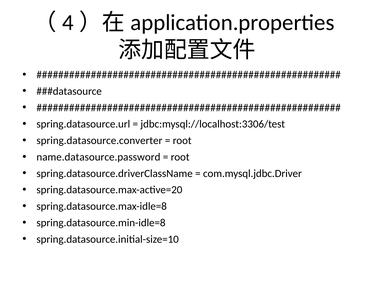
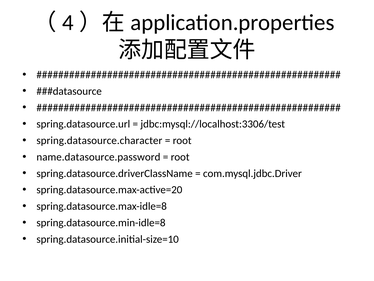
spring.datasource.converter: spring.datasource.converter -> spring.datasource.character
